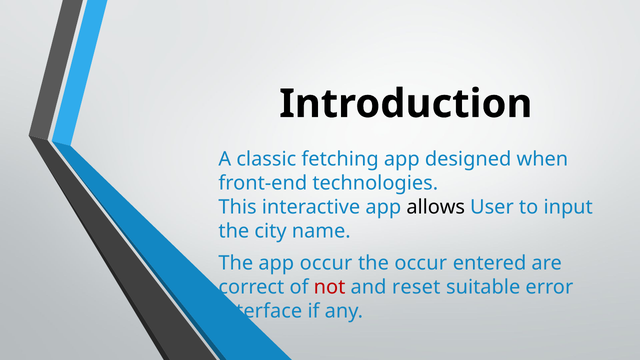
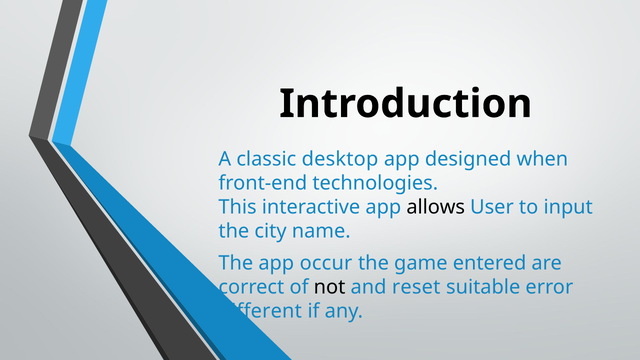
fetching: fetching -> desktop
the occur: occur -> game
not colour: red -> black
interface: interface -> different
